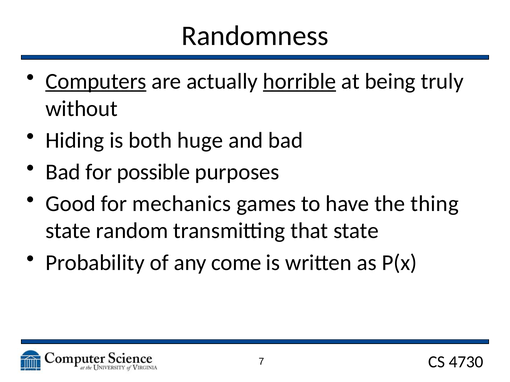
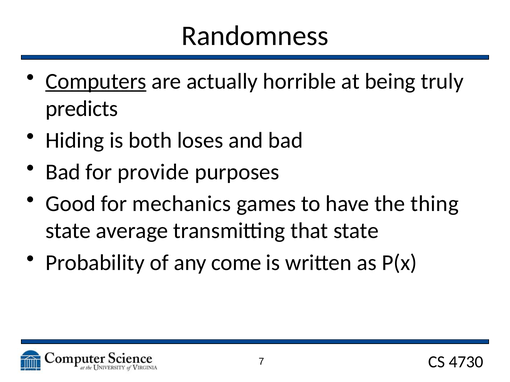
horrible underline: present -> none
without: without -> predicts
huge: huge -> loses
possible: possible -> provide
random: random -> average
